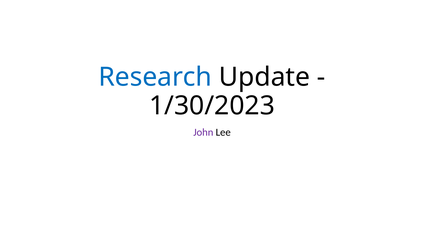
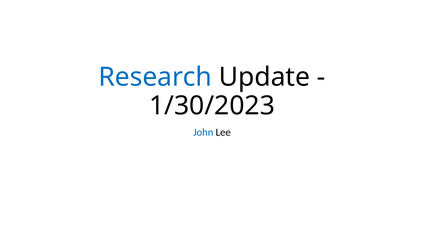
John colour: purple -> blue
